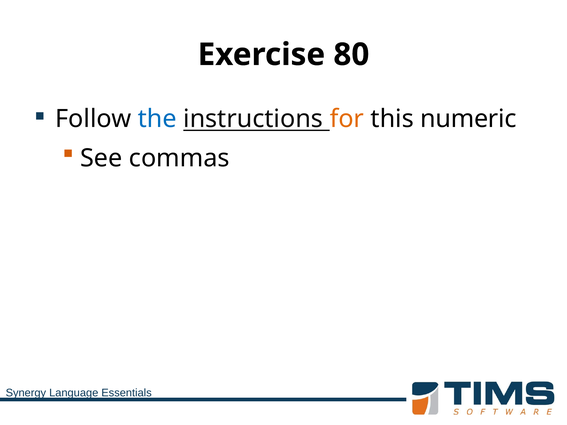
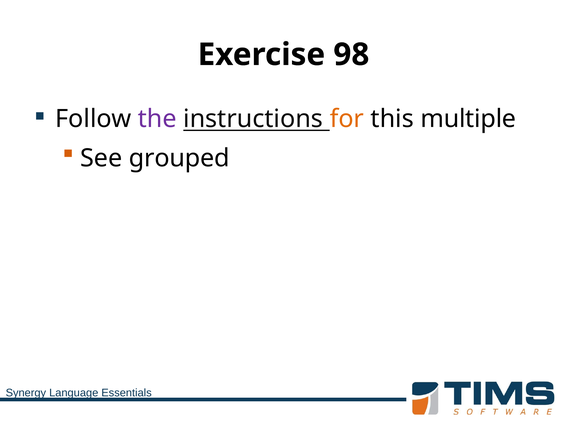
80: 80 -> 98
the colour: blue -> purple
numeric: numeric -> multiple
commas: commas -> grouped
